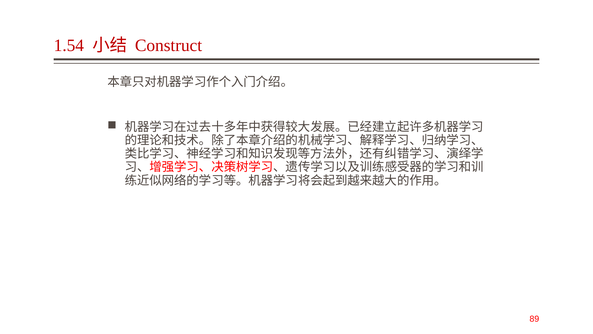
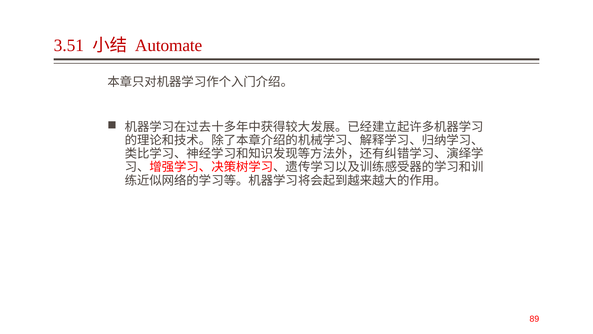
1.54: 1.54 -> 3.51
Construct: Construct -> Automate
